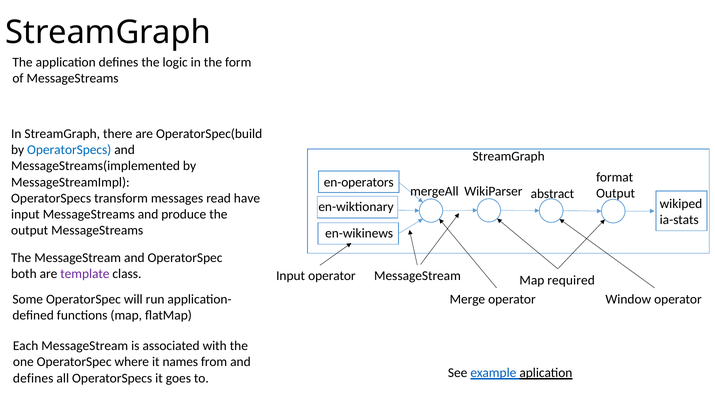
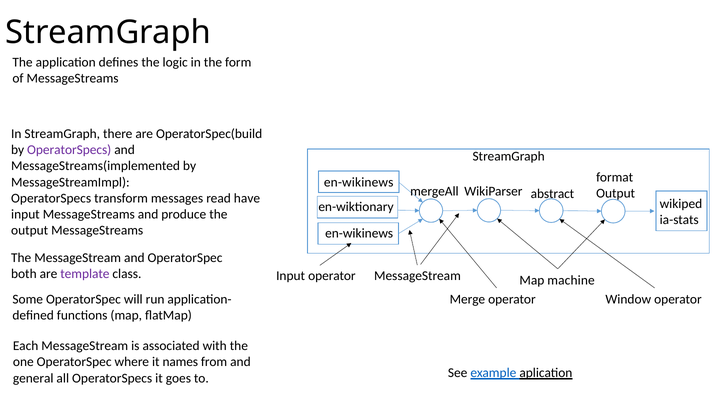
OperatorSpecs at (69, 150) colour: blue -> purple
en-operators at (359, 183): en-operators -> en-wikinews
required: required -> machine
defines at (33, 378): defines -> general
